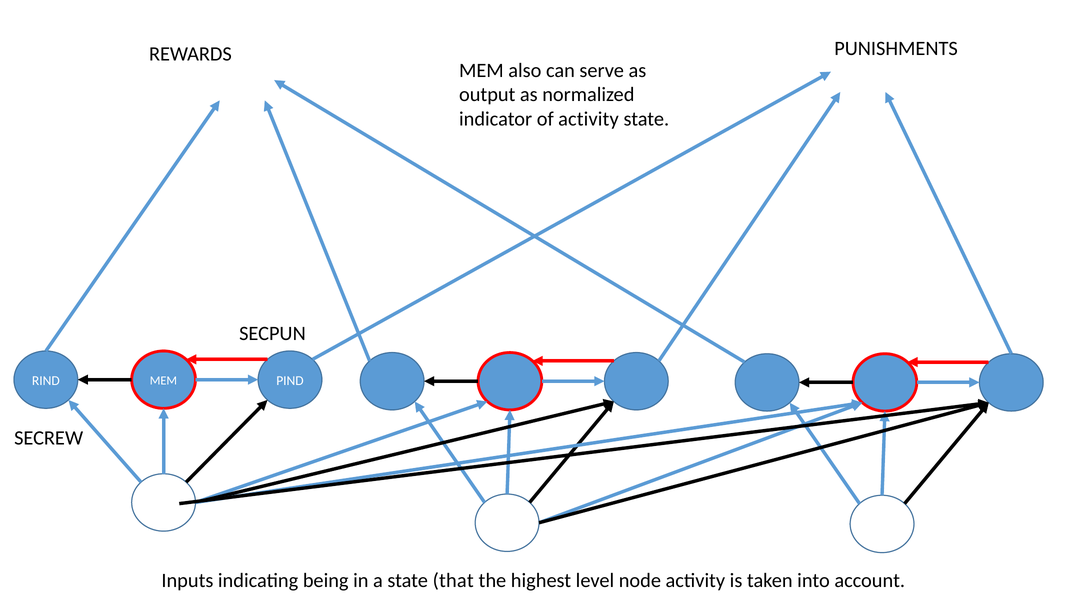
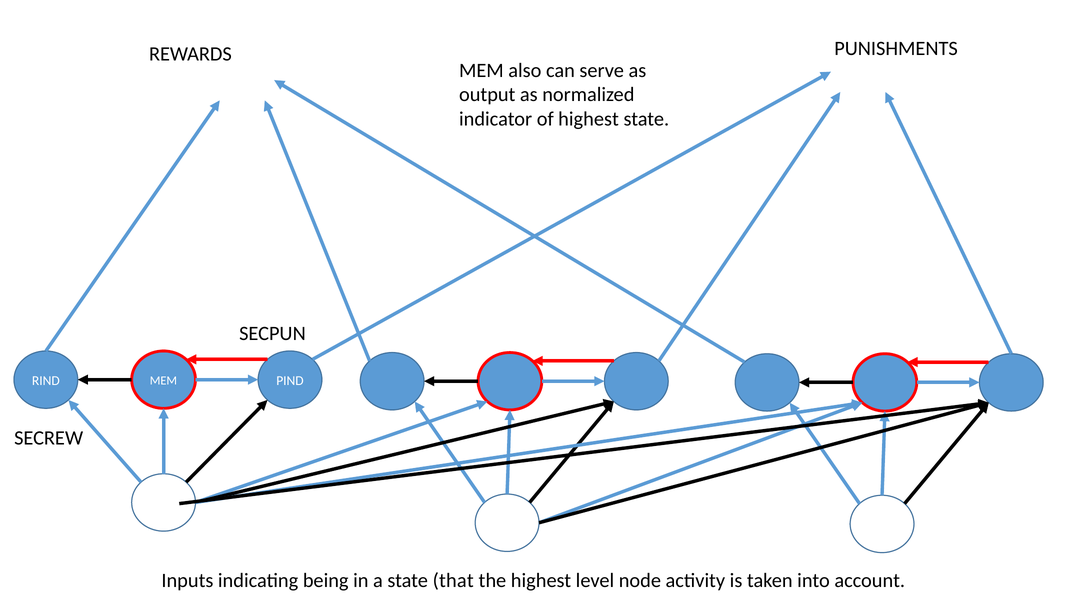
of activity: activity -> highest
